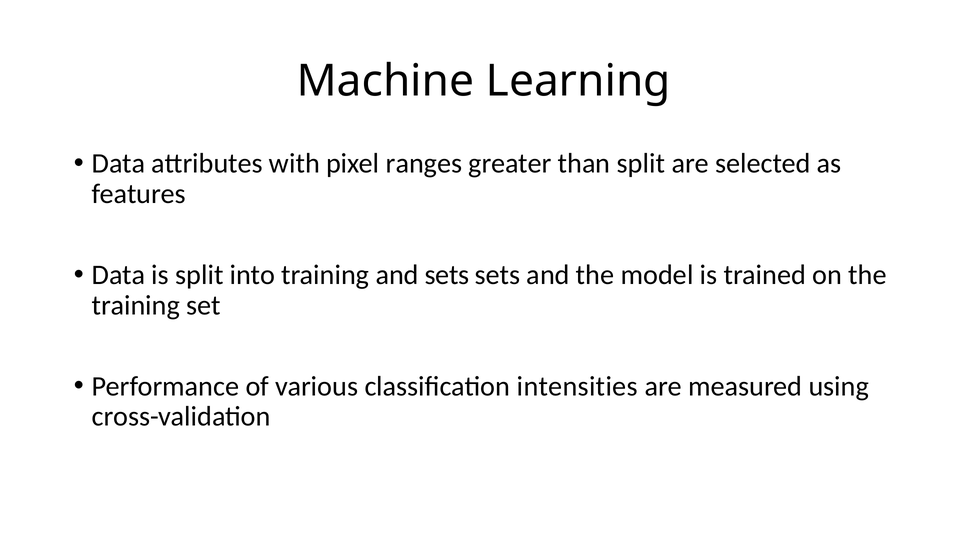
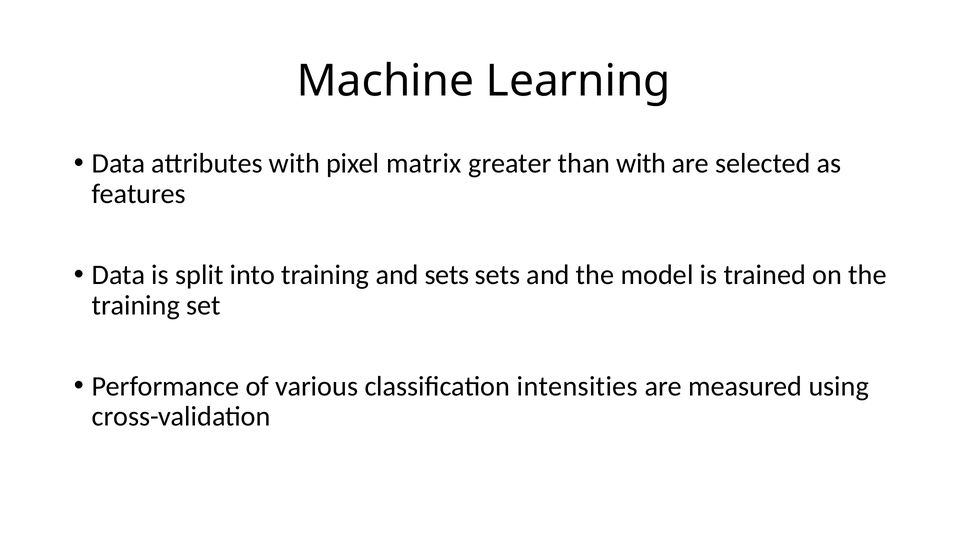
ranges: ranges -> matrix
than split: split -> with
